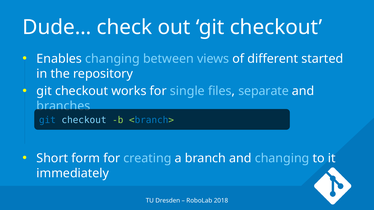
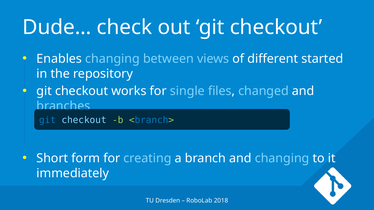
separate: separate -> changed
